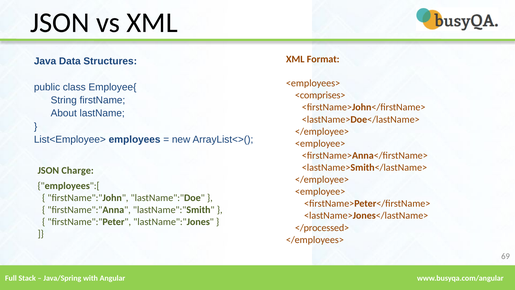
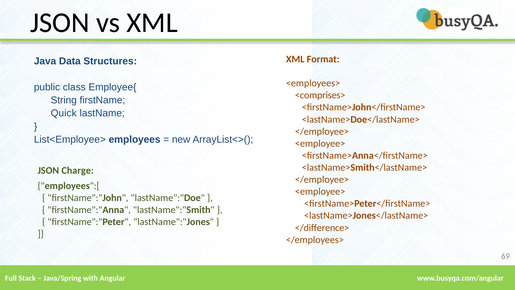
About: About -> Quick
</processed>: </processed> -> </difference>
